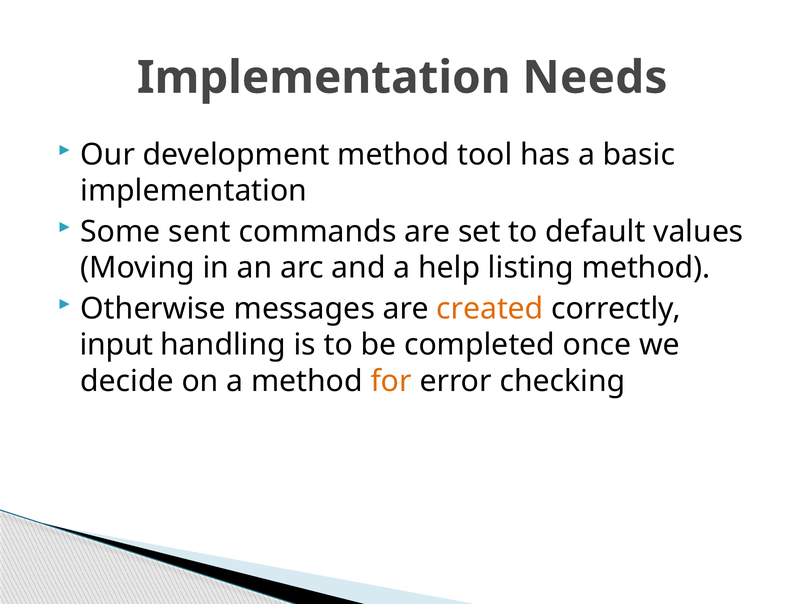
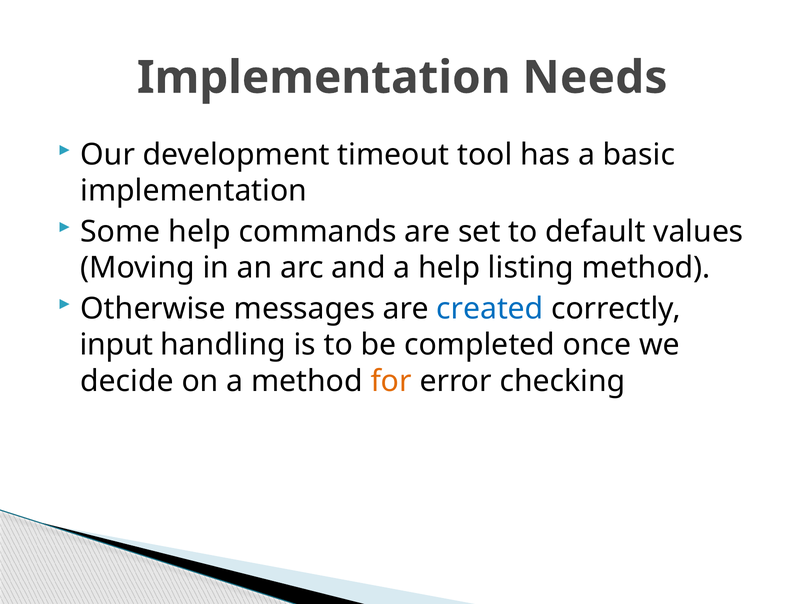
development method: method -> timeout
Some sent: sent -> help
created colour: orange -> blue
